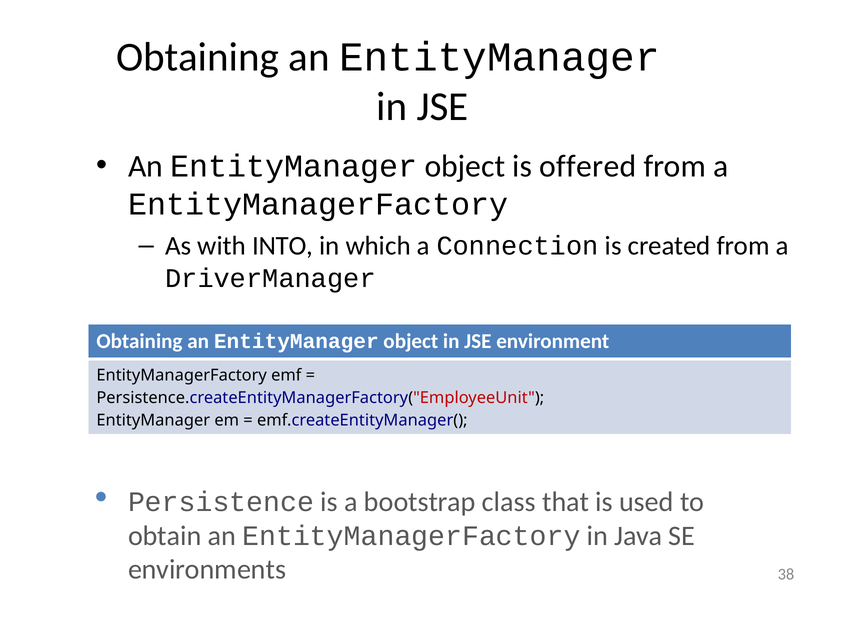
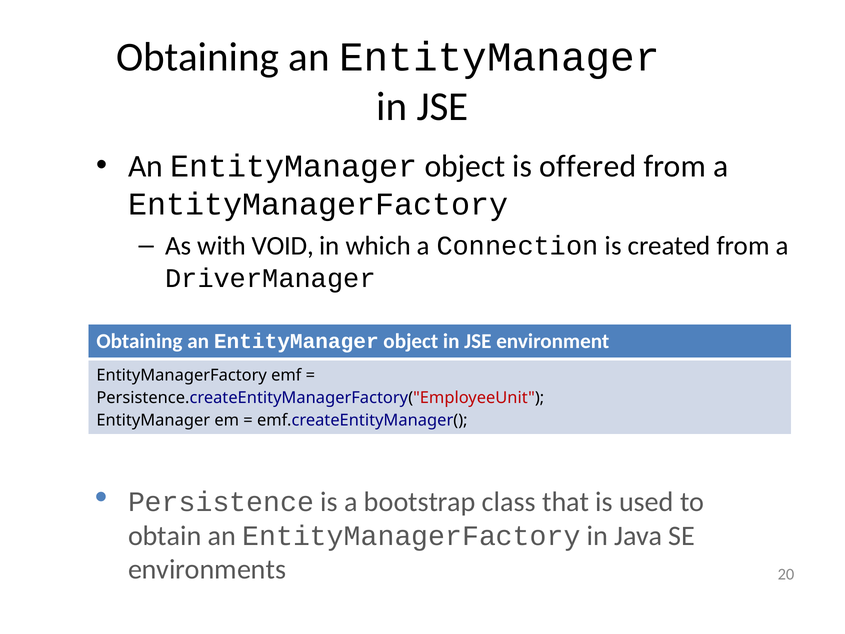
INTO: INTO -> VOID
38: 38 -> 20
